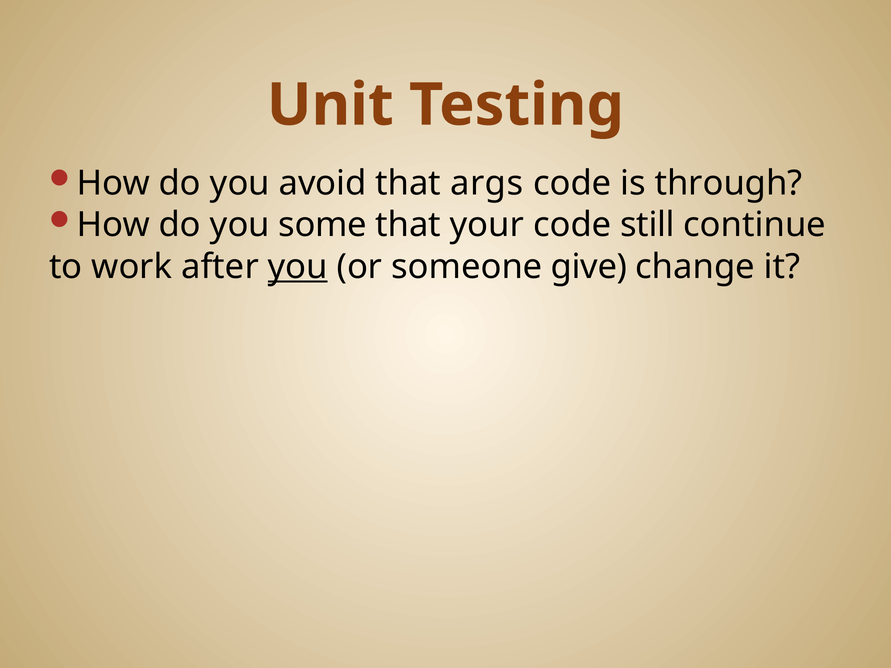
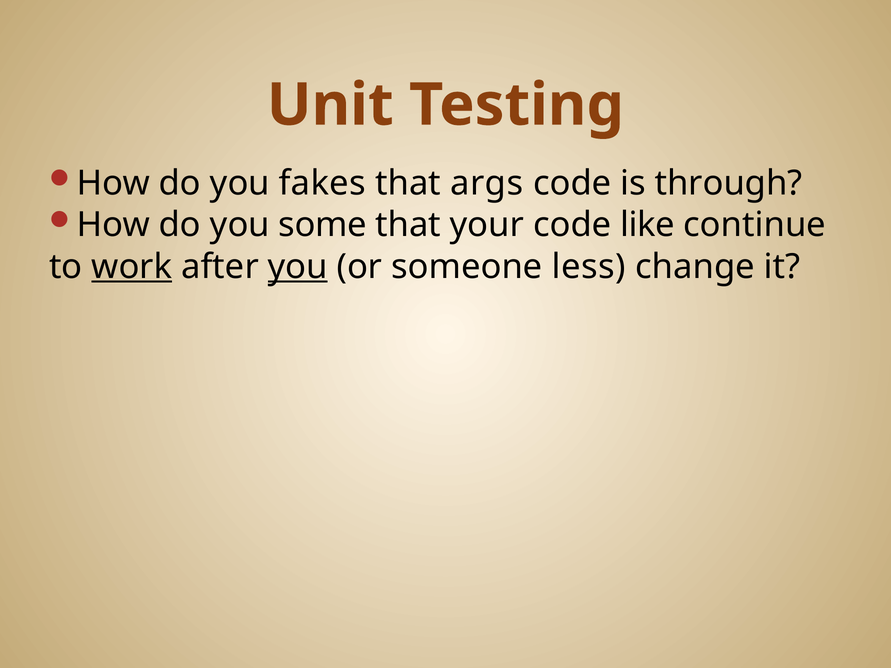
avoid: avoid -> fakes
still: still -> like
work underline: none -> present
give: give -> less
